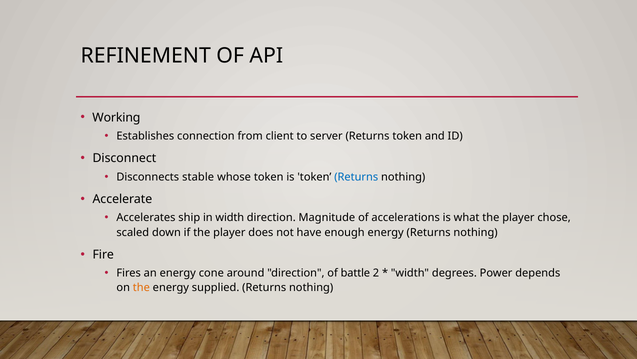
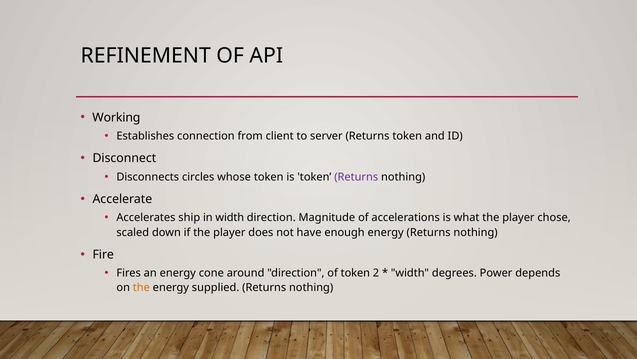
stable: stable -> circles
Returns at (356, 177) colour: blue -> purple
of battle: battle -> token
